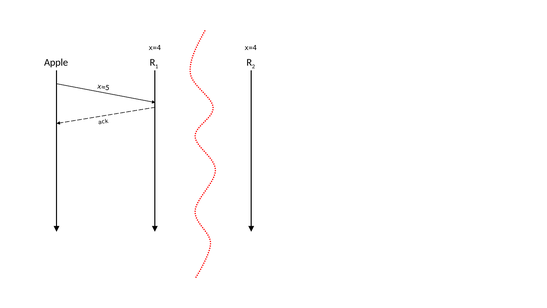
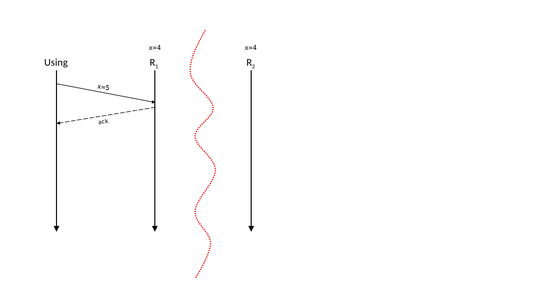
Apple: Apple -> Using
